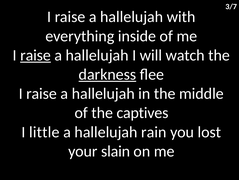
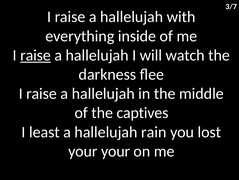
darkness underline: present -> none
little: little -> least
your slain: slain -> your
